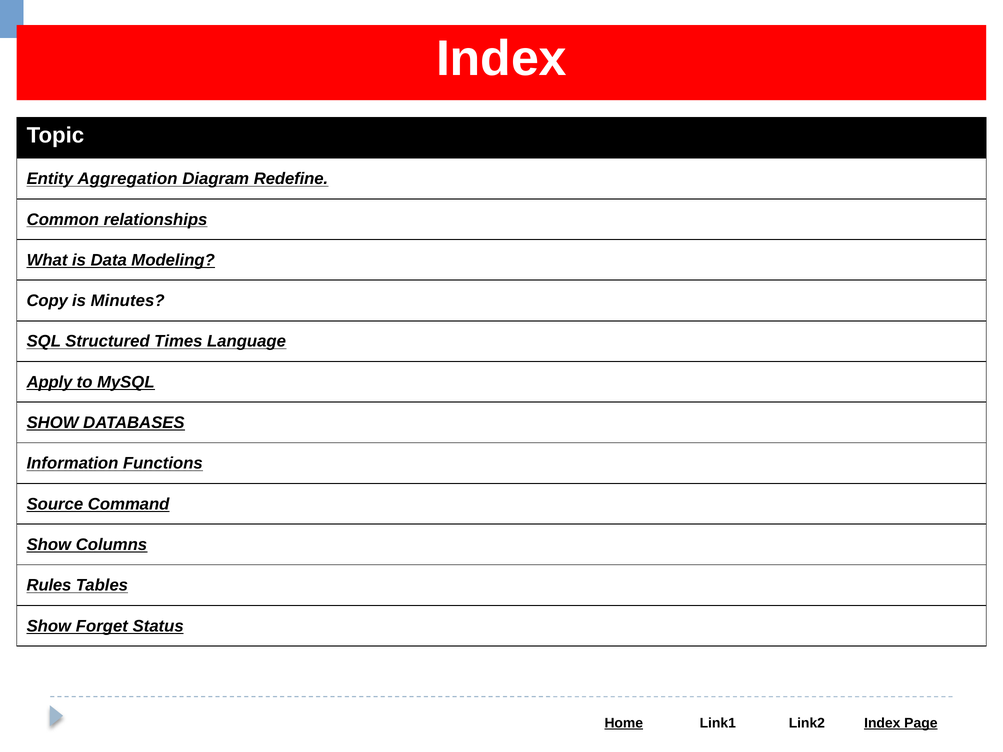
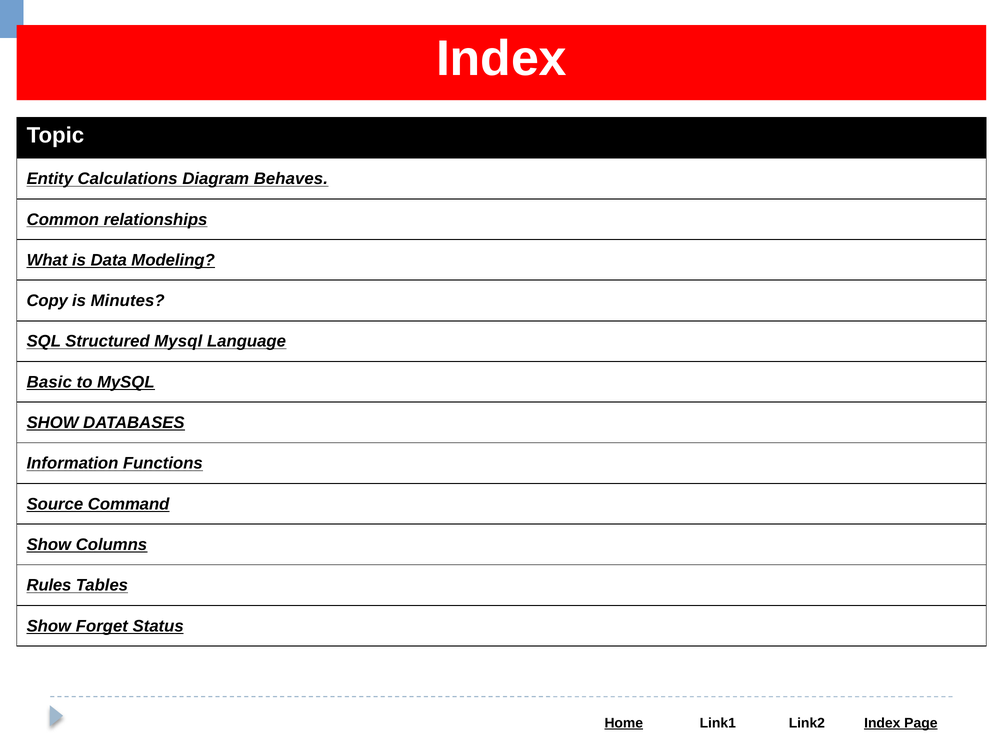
Aggregation: Aggregation -> Calculations
Redefine: Redefine -> Behaves
Structured Times: Times -> Mysql
Apply: Apply -> Basic
